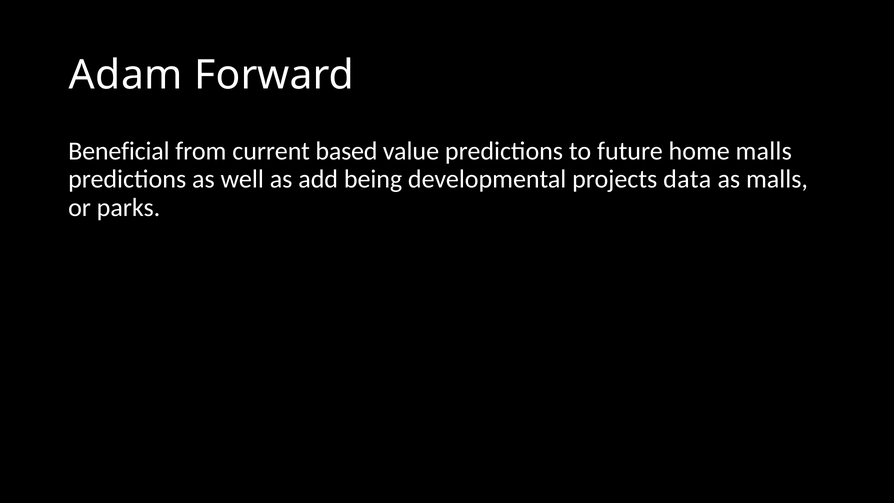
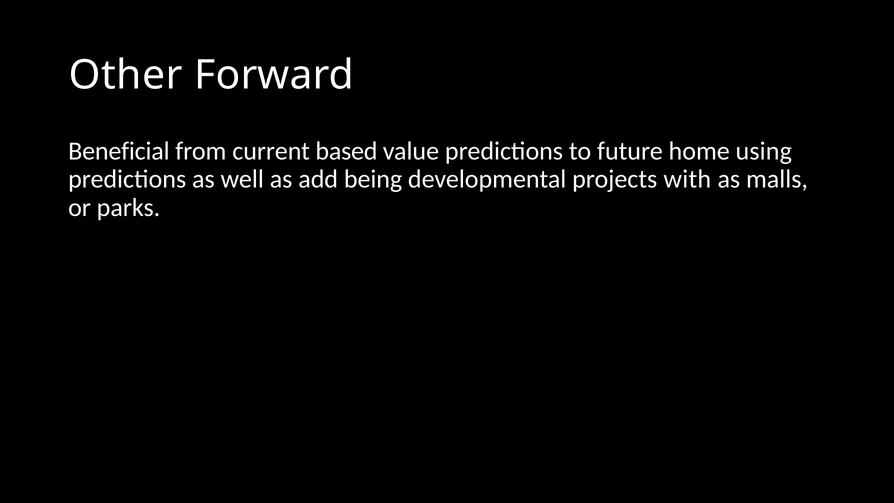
Adam: Adam -> Other
home malls: malls -> using
data: data -> with
